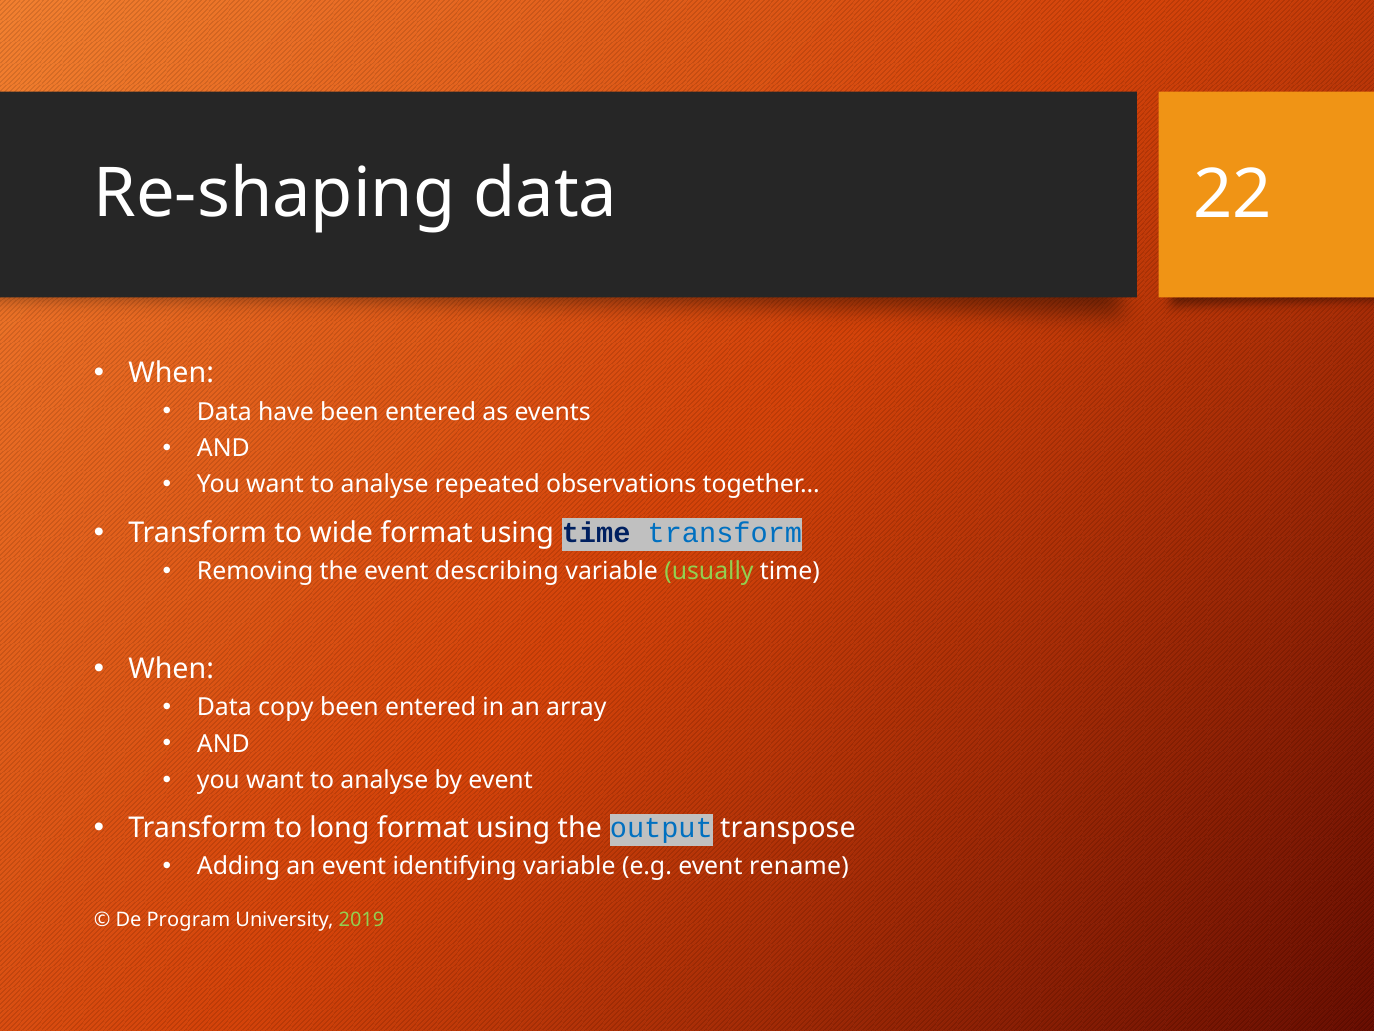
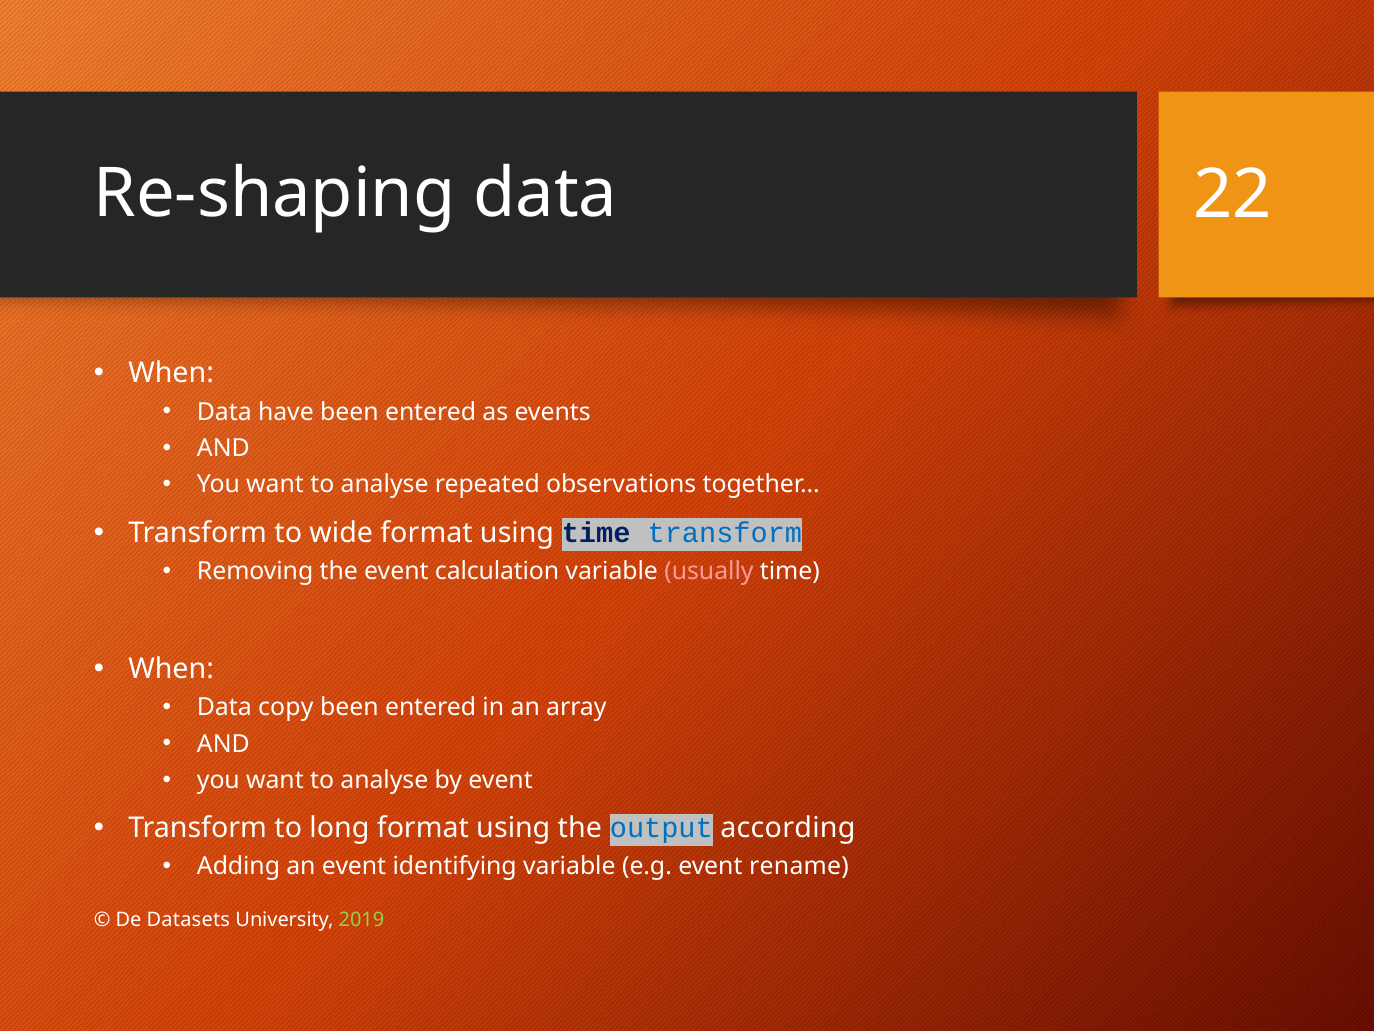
describing: describing -> calculation
usually colour: light green -> pink
transpose: transpose -> according
Program: Program -> Datasets
